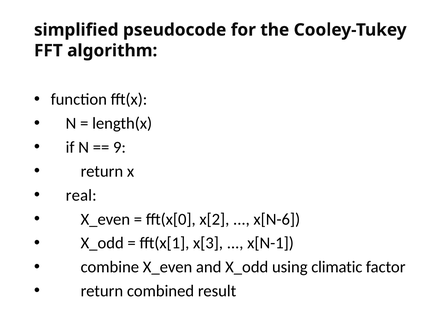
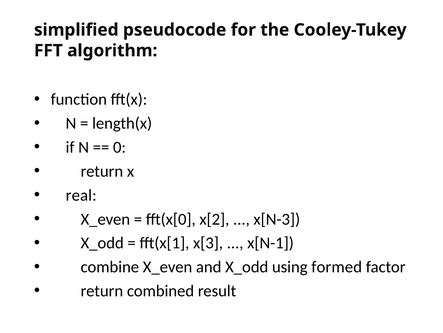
9: 9 -> 0
x[N-6: x[N-6 -> x[N-3
climatic: climatic -> formed
